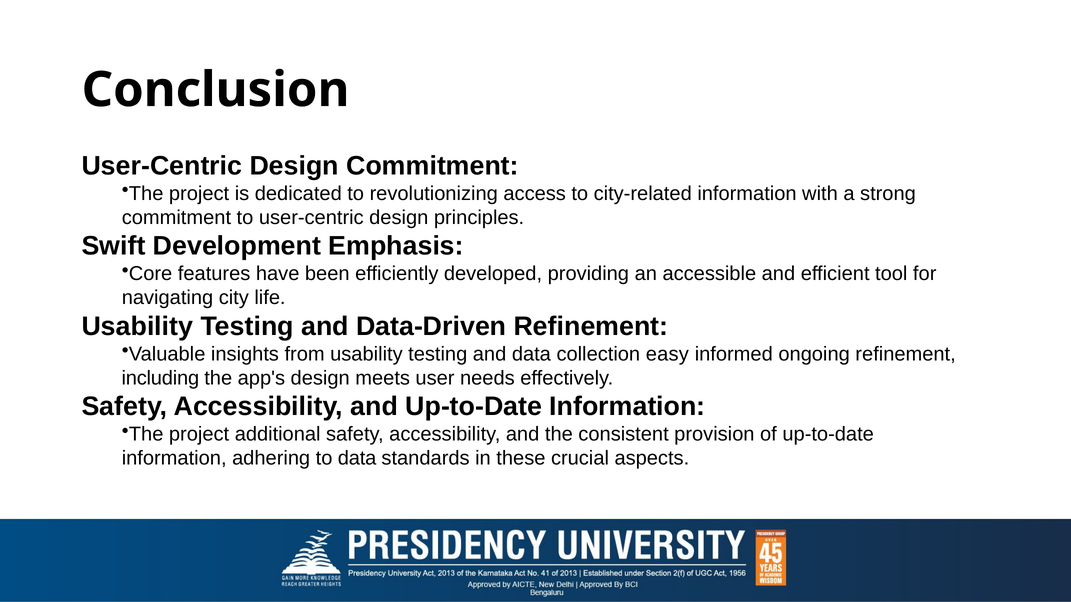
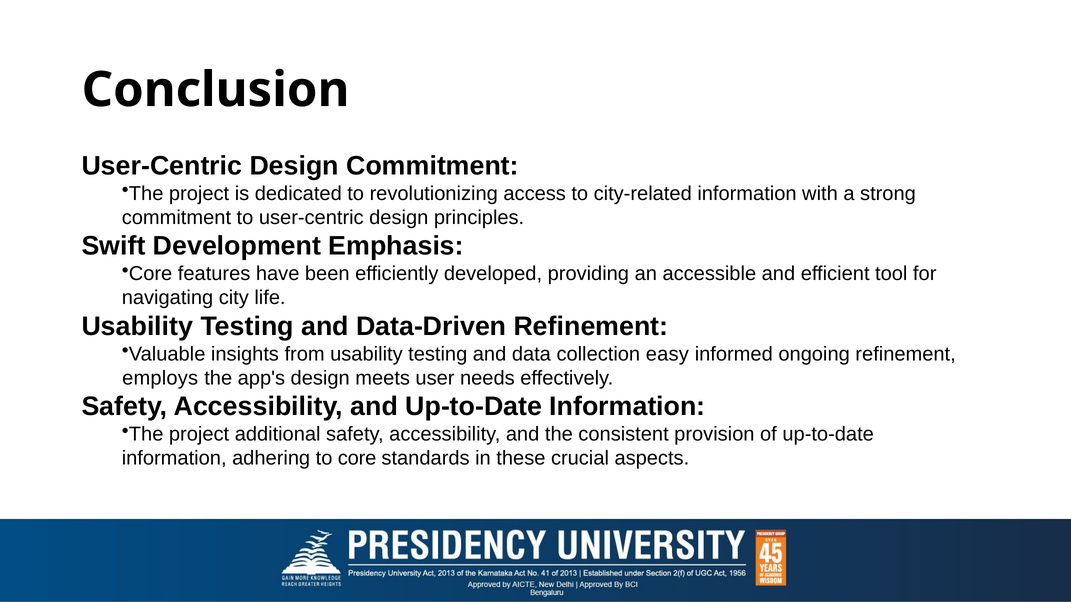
including: including -> employs
to data: data -> core
